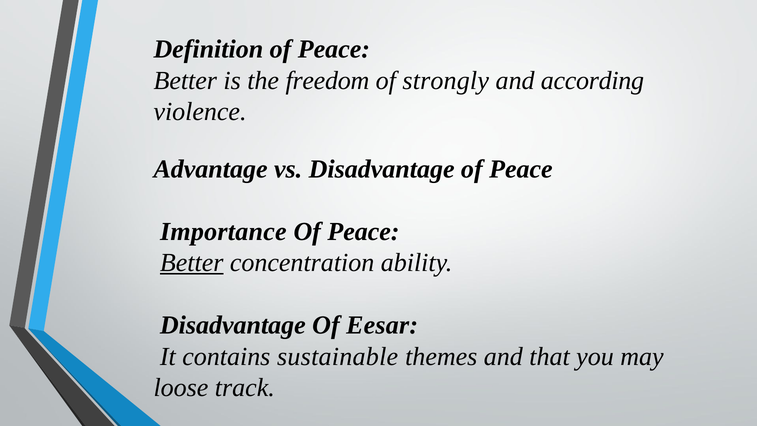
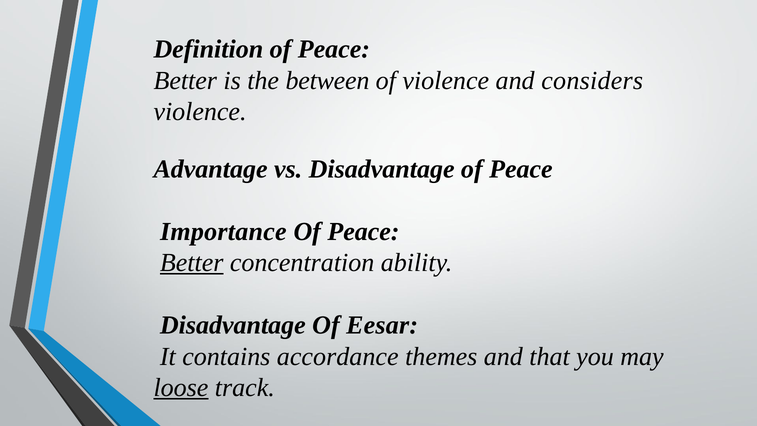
freedom: freedom -> between
of strongly: strongly -> violence
according: according -> considers
sustainable: sustainable -> accordance
loose underline: none -> present
